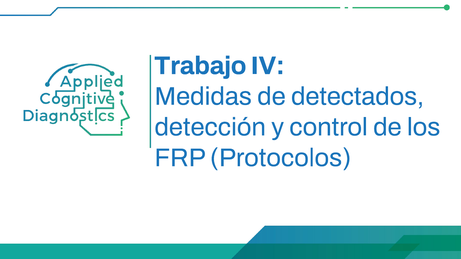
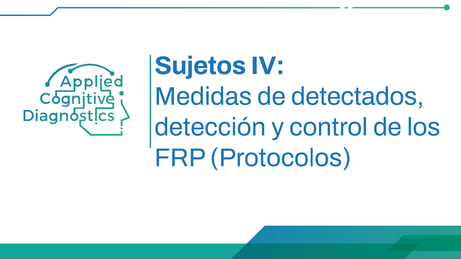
Trabajo: Trabajo -> Sujetos
